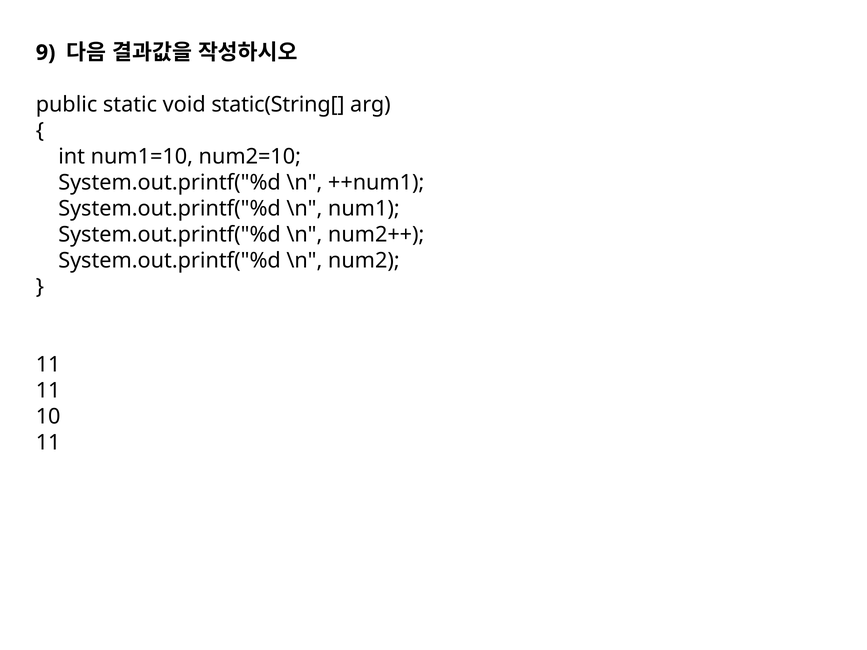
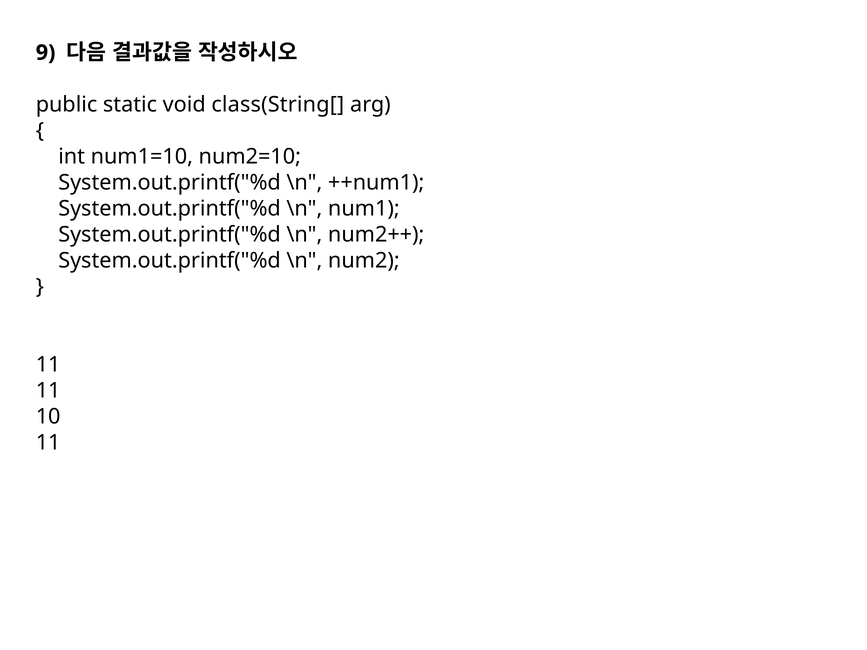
static(String[: static(String[ -> class(String[
